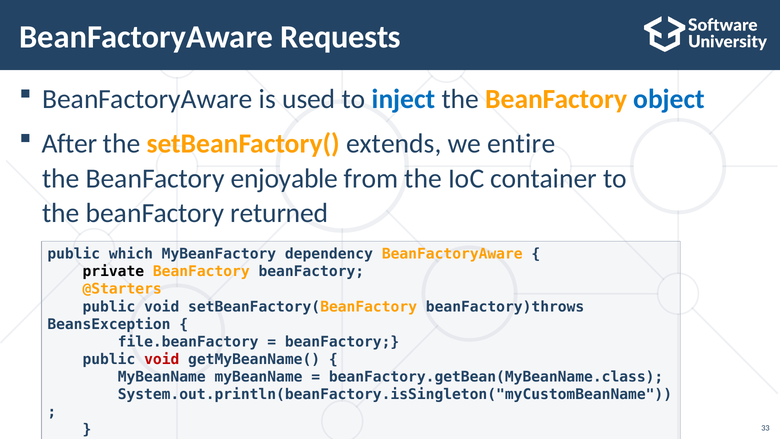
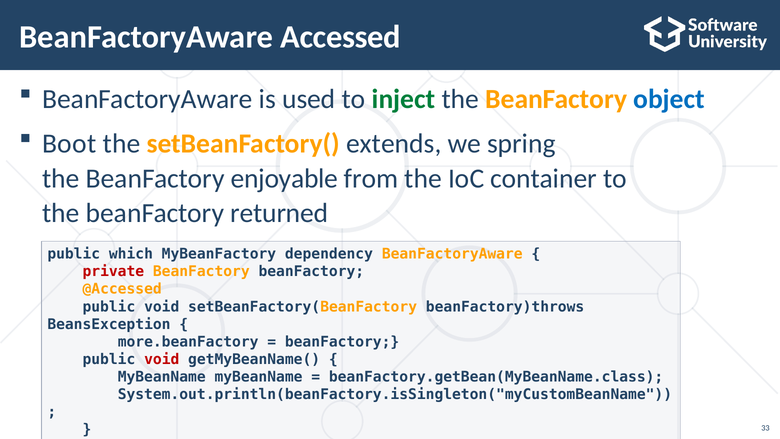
Requests: Requests -> Accessed
inject colour: blue -> green
After: After -> Boot
entire: entire -> spring
private colour: black -> red
@Starters: @Starters -> @Accessed
file.beanFactory: file.beanFactory -> more.beanFactory
